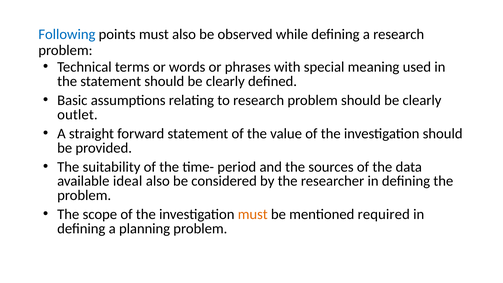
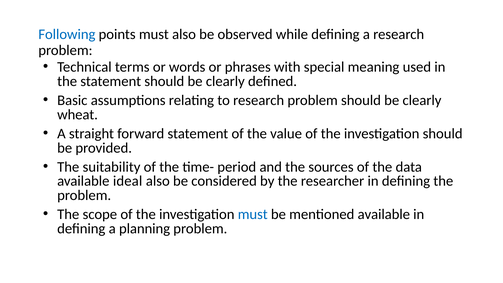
outlet: outlet -> wheat
must at (253, 214) colour: orange -> blue
mentioned required: required -> available
